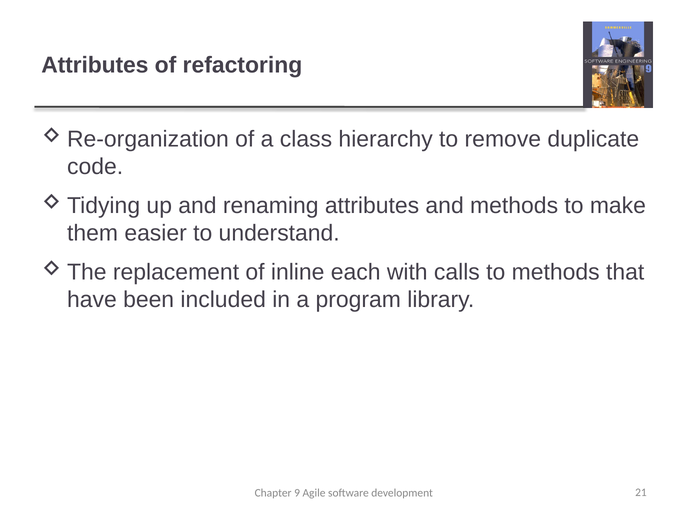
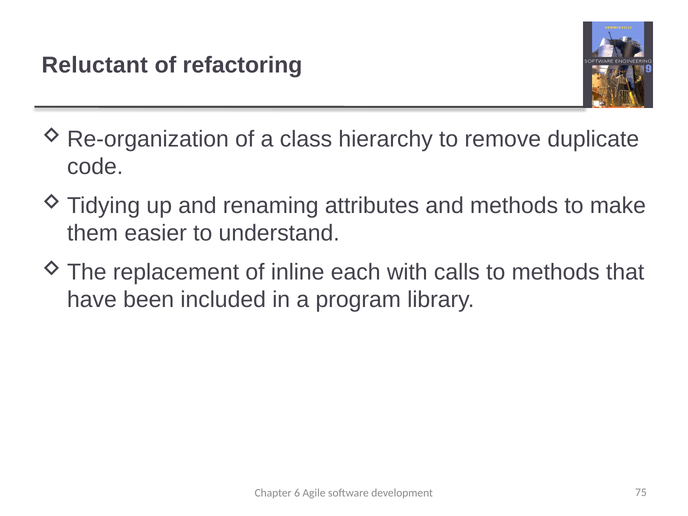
Attributes at (95, 65): Attributes -> Reluctant
9: 9 -> 6
21: 21 -> 75
